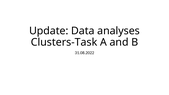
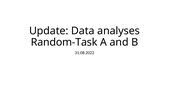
Clusters-Task: Clusters-Task -> Random-Task
